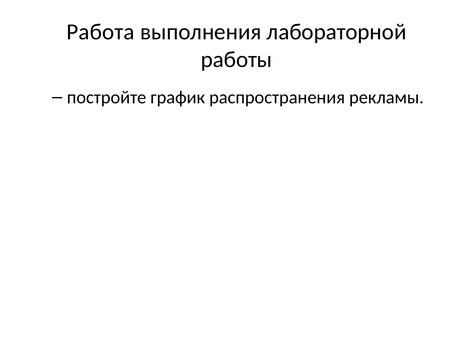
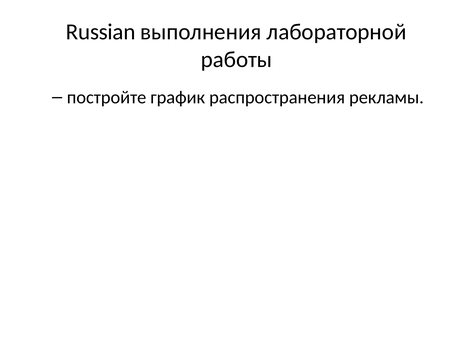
Работа: Работа -> Russian
